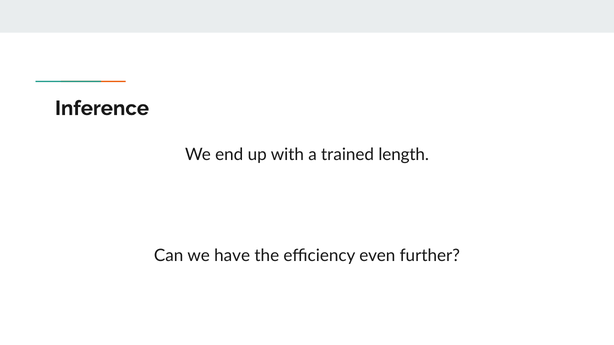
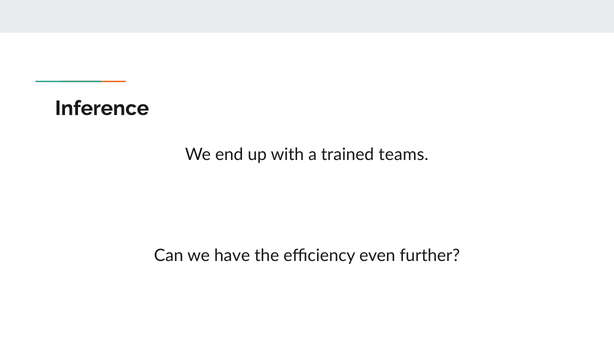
length: length -> teams
